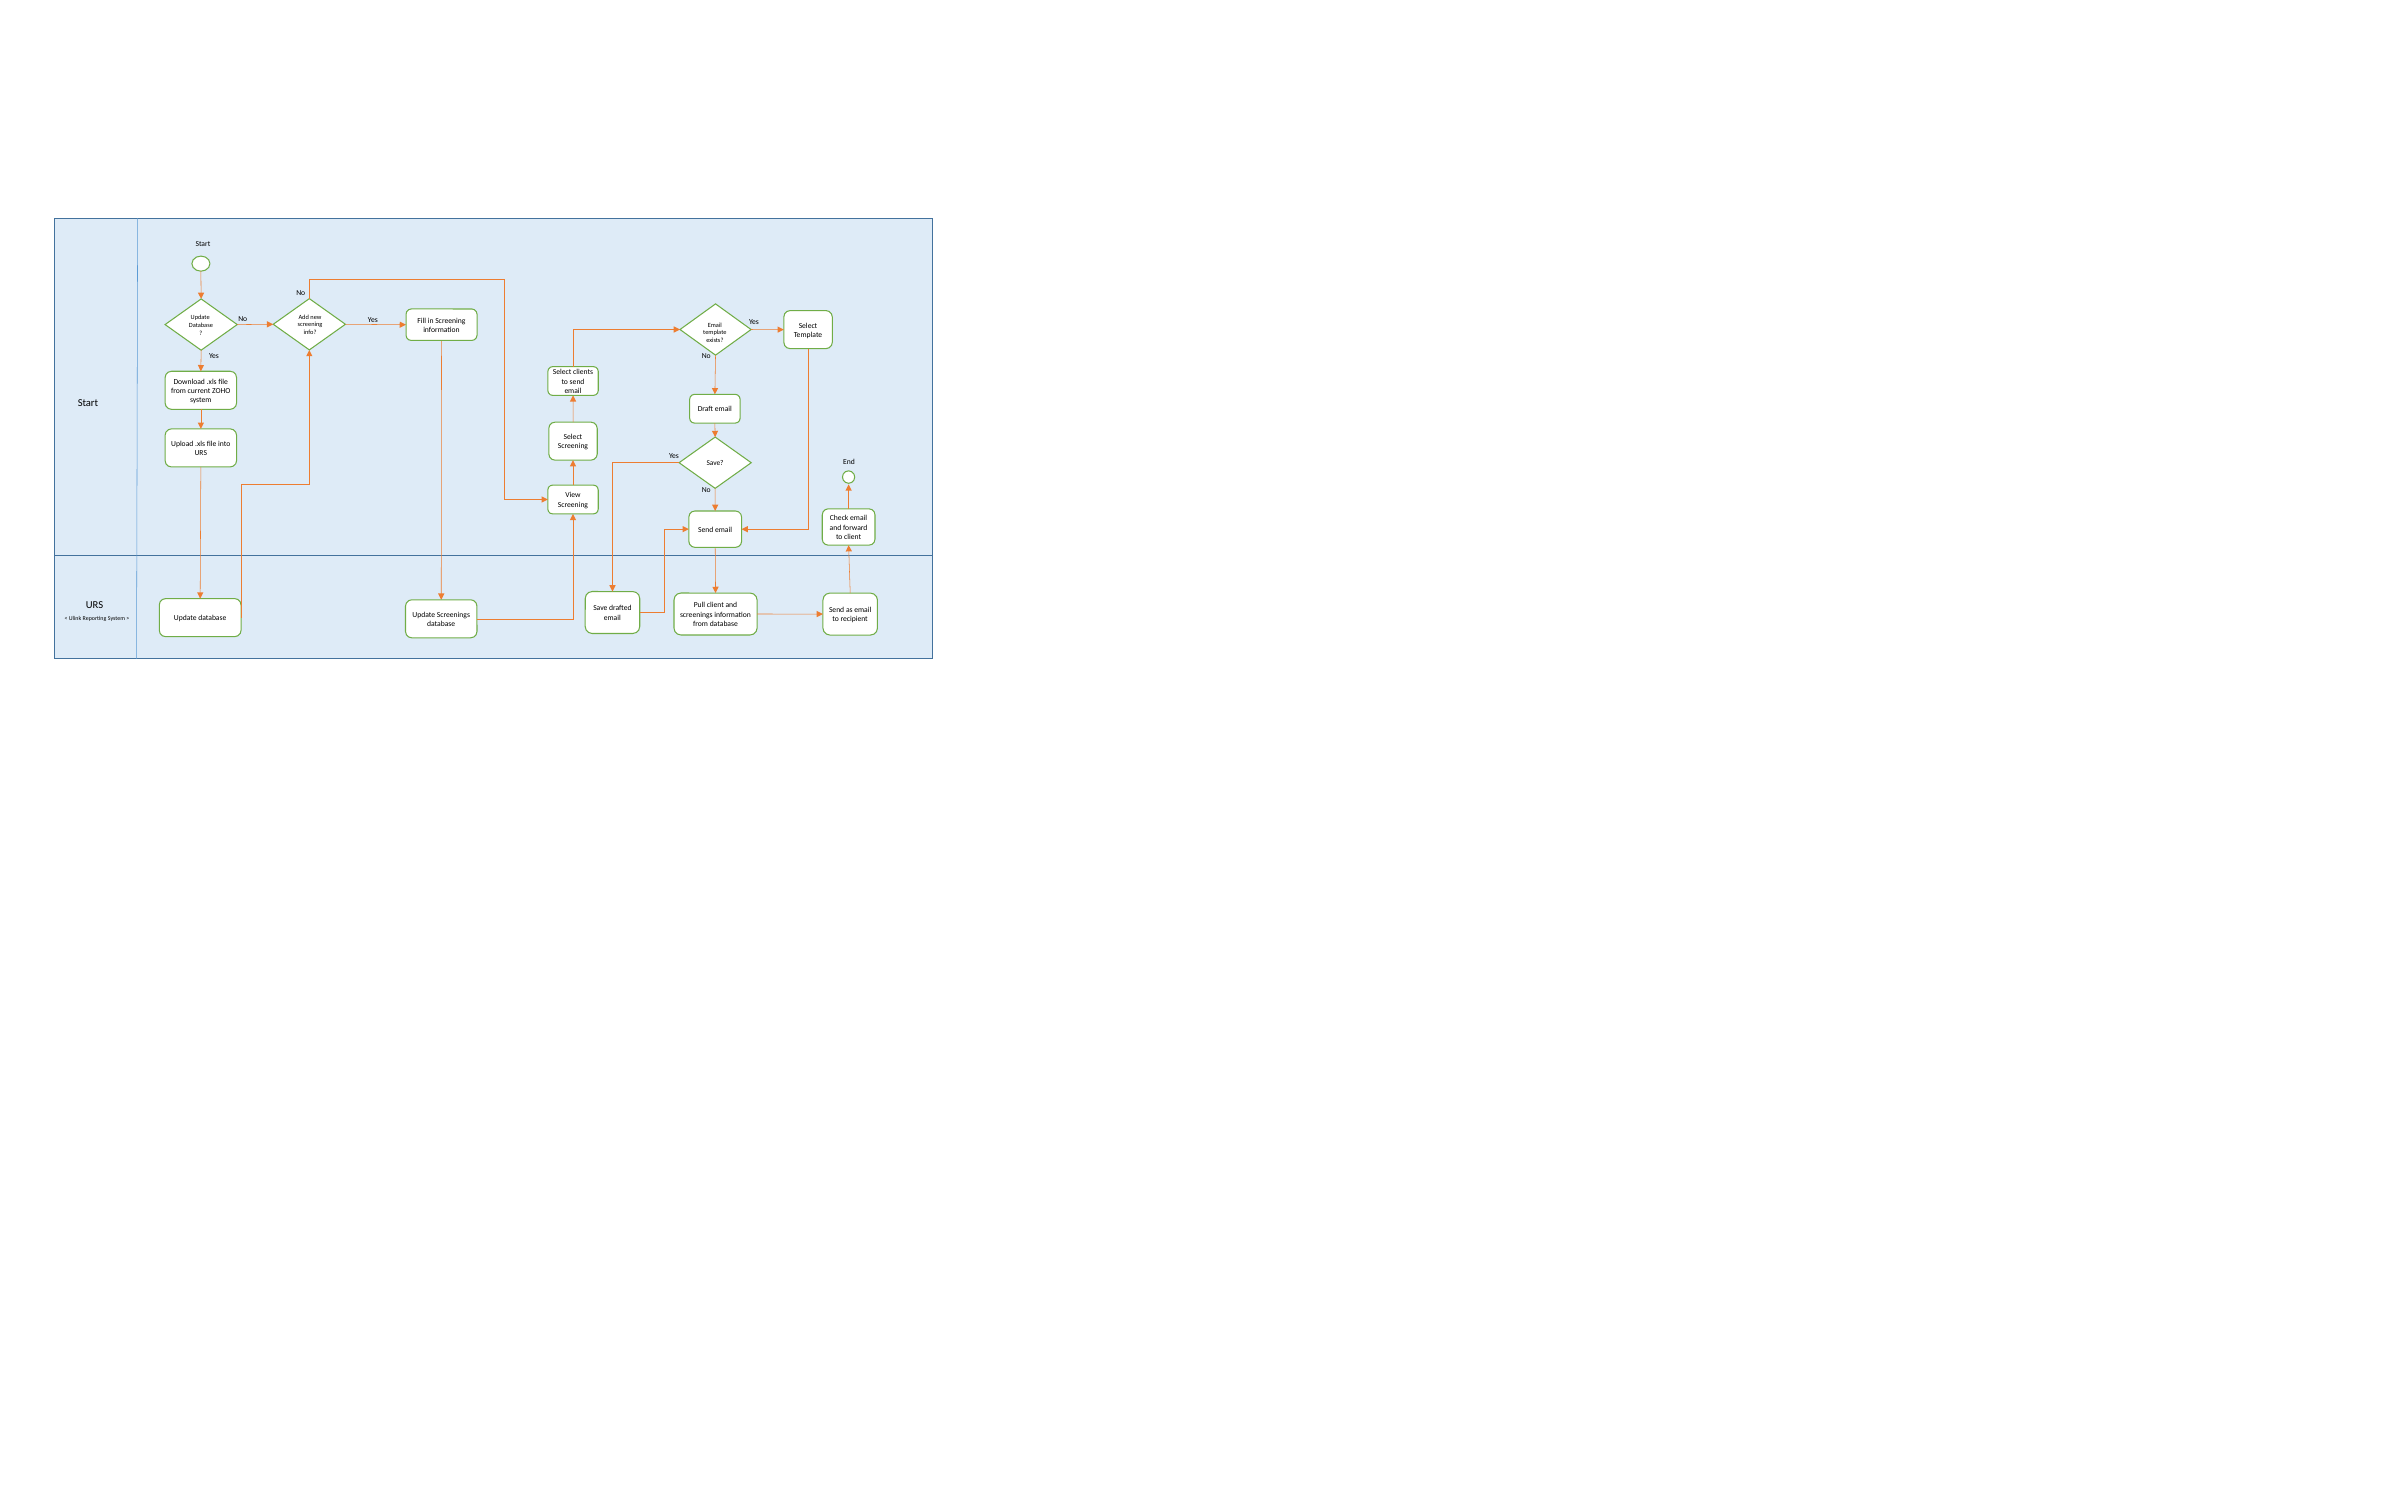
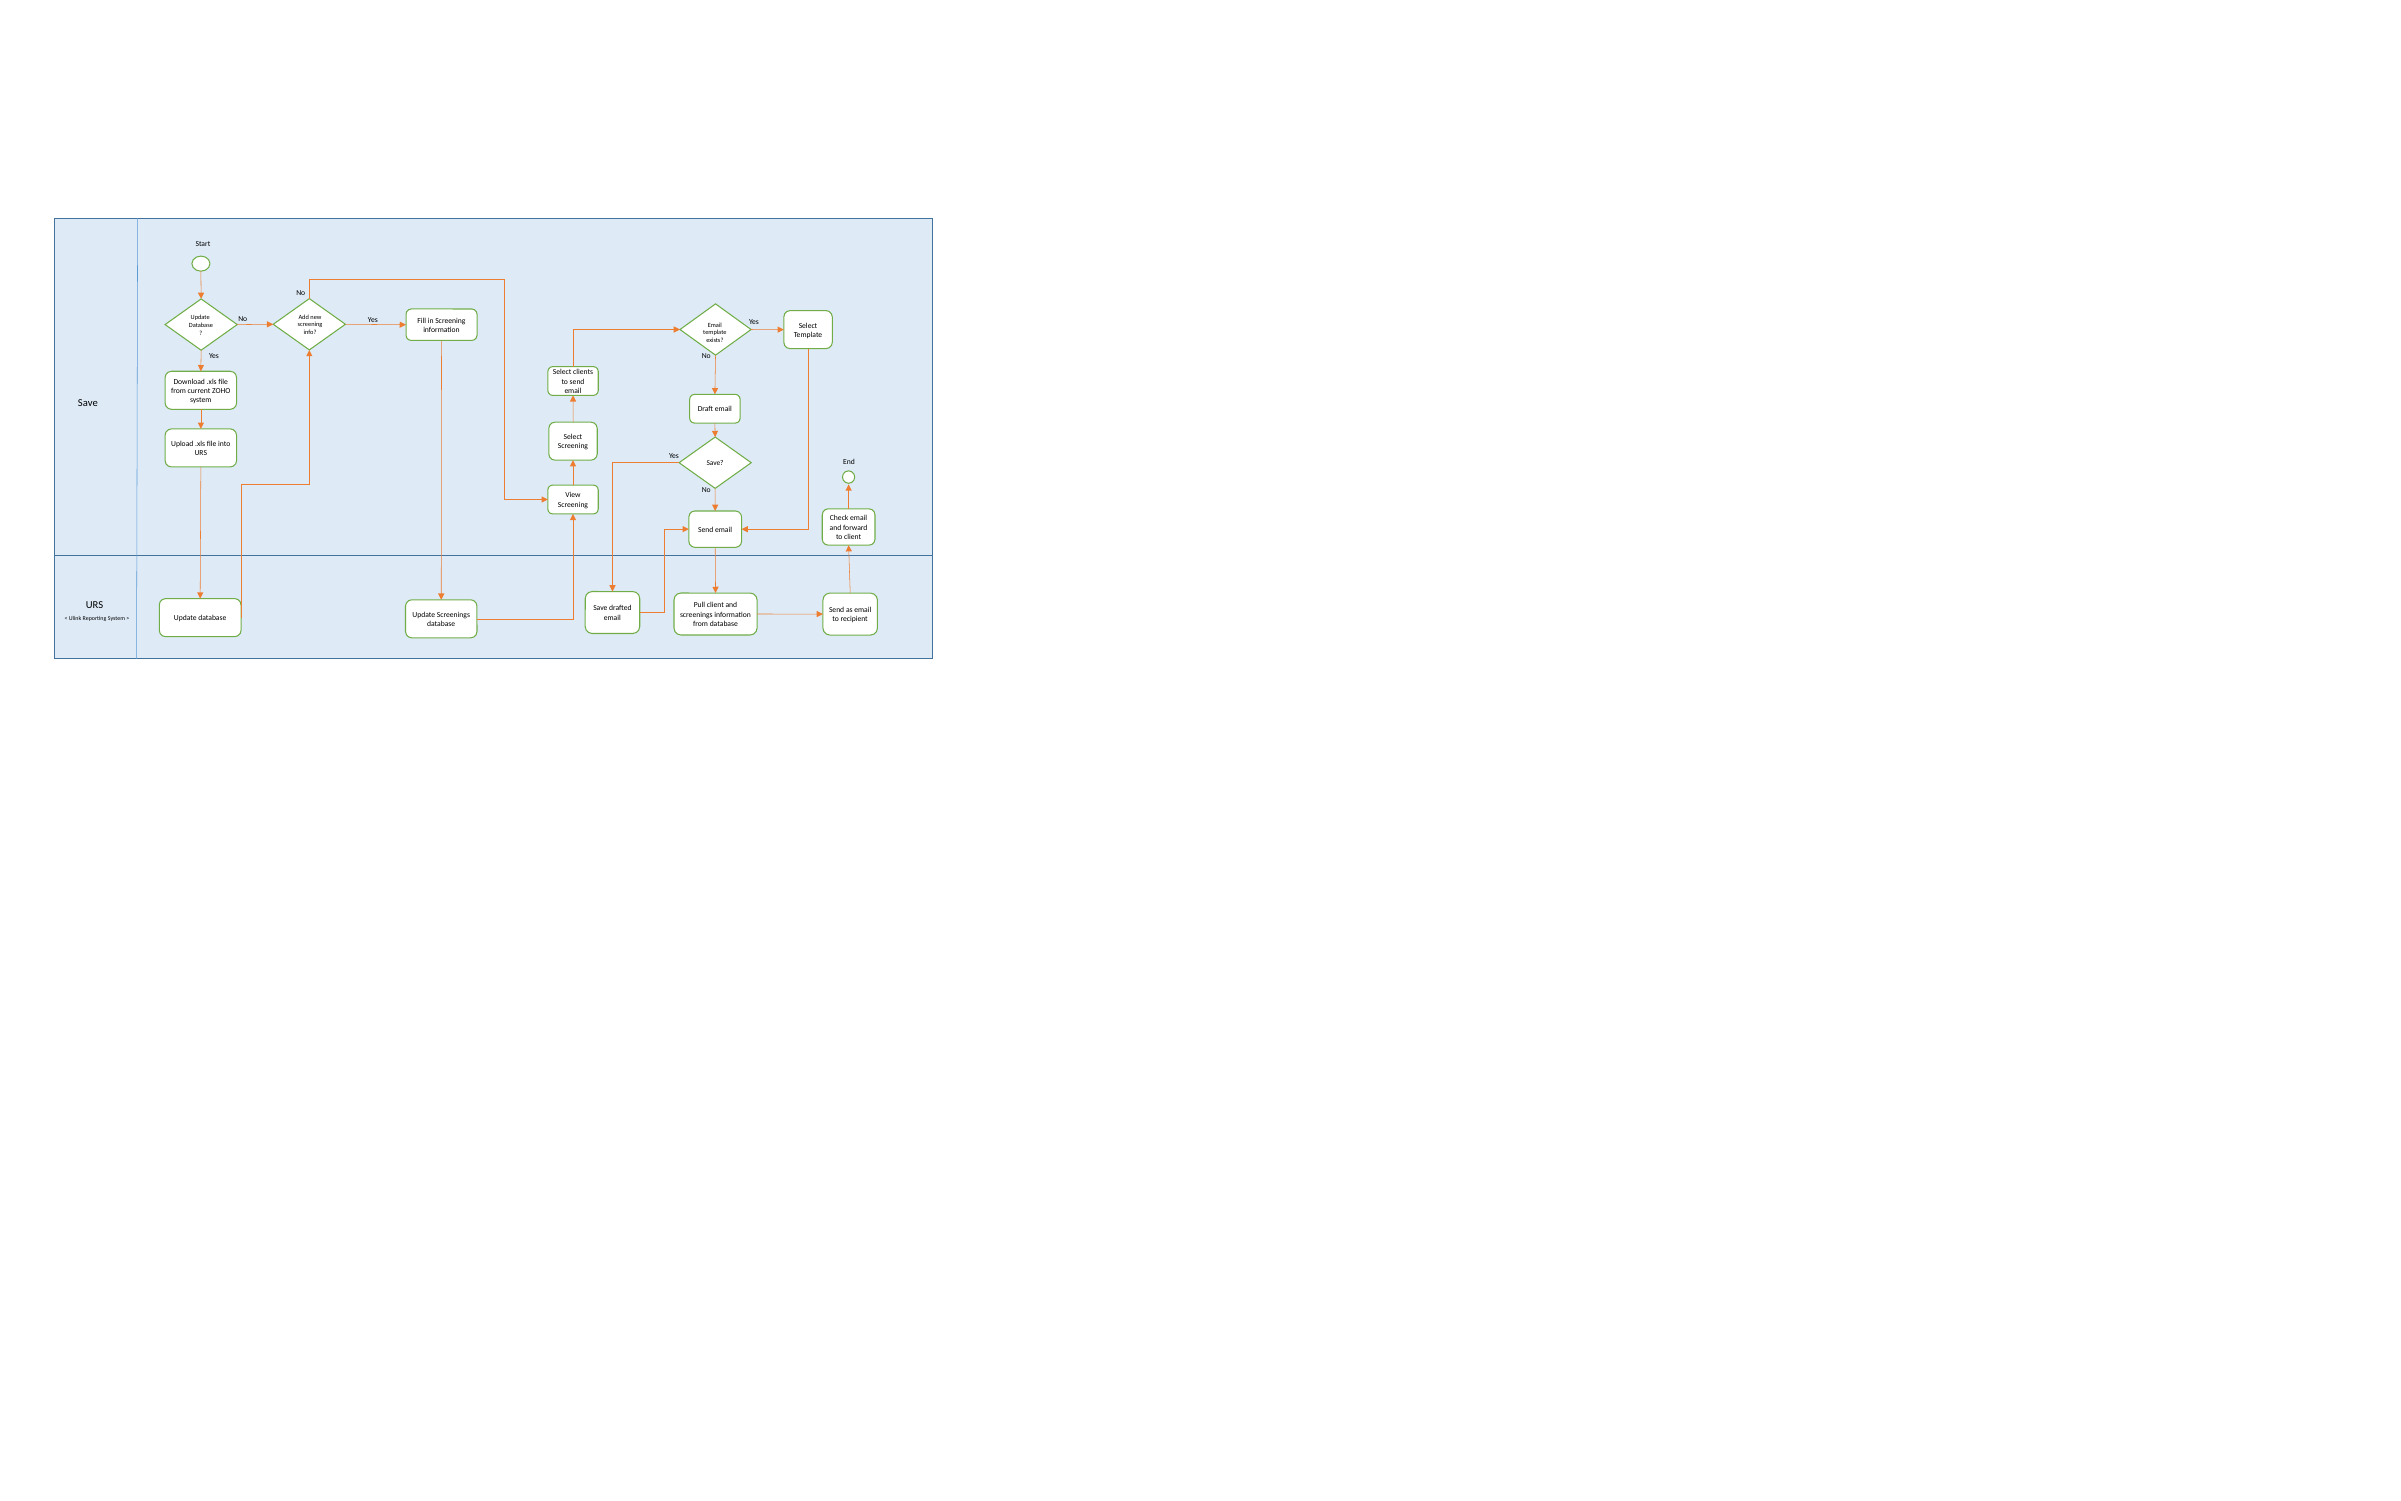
Start at (88, 403): Start -> Save
